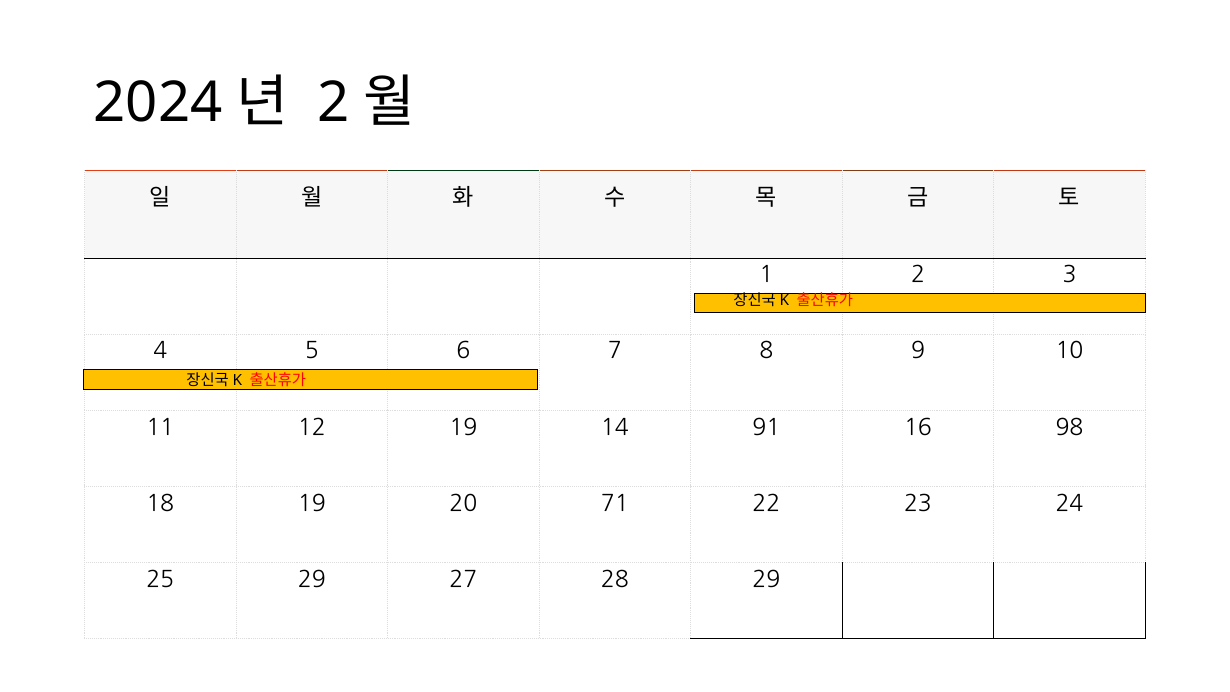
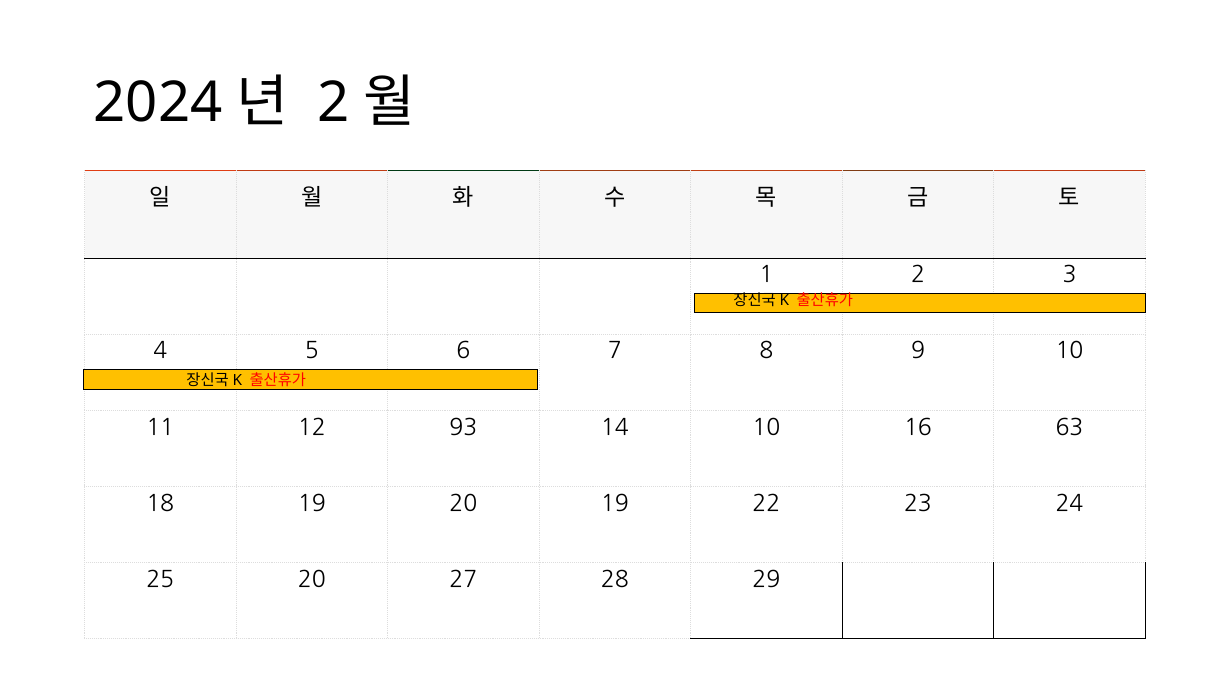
12 19: 19 -> 93
14 91: 91 -> 10
98: 98 -> 63
20 71: 71 -> 19
25 29: 29 -> 20
